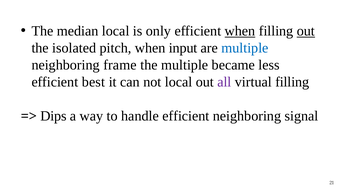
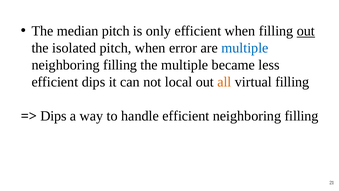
median local: local -> pitch
when at (240, 31) underline: present -> none
input: input -> error
frame at (120, 65): frame -> filling
efficient best: best -> dips
all colour: purple -> orange
signal at (301, 116): signal -> filling
